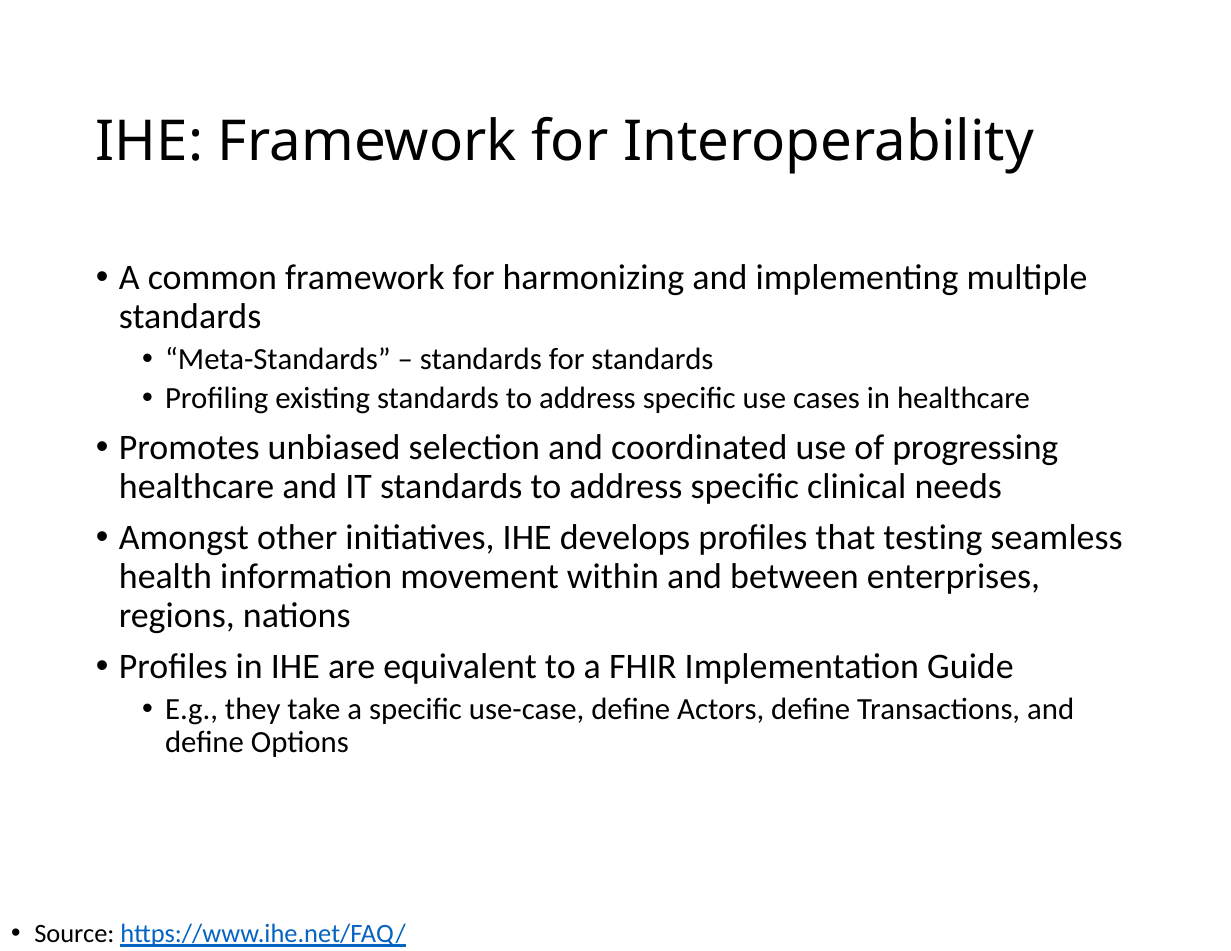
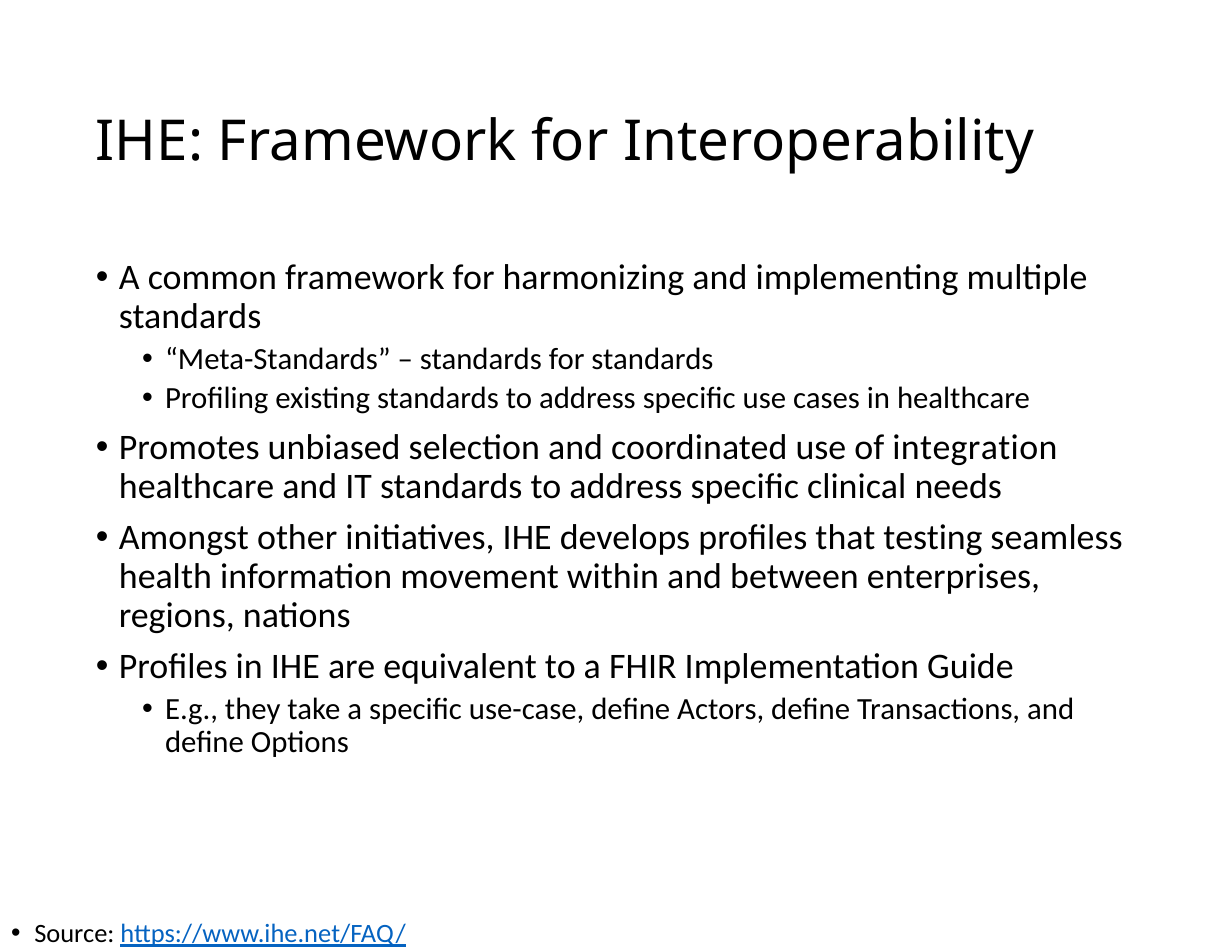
progressing: progressing -> integration
